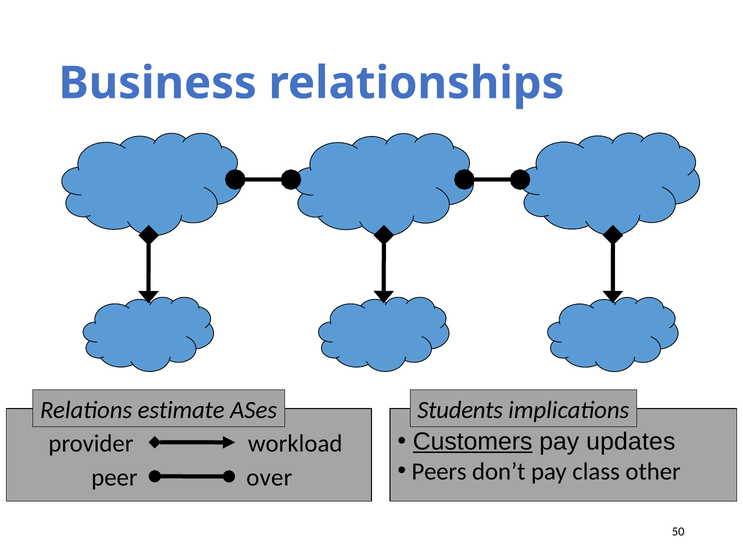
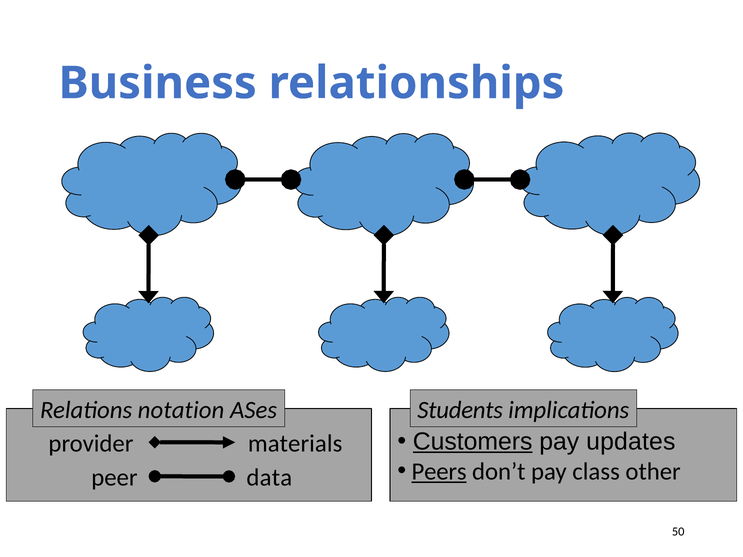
estimate: estimate -> notation
workload: workload -> materials
Peers underline: none -> present
over: over -> data
